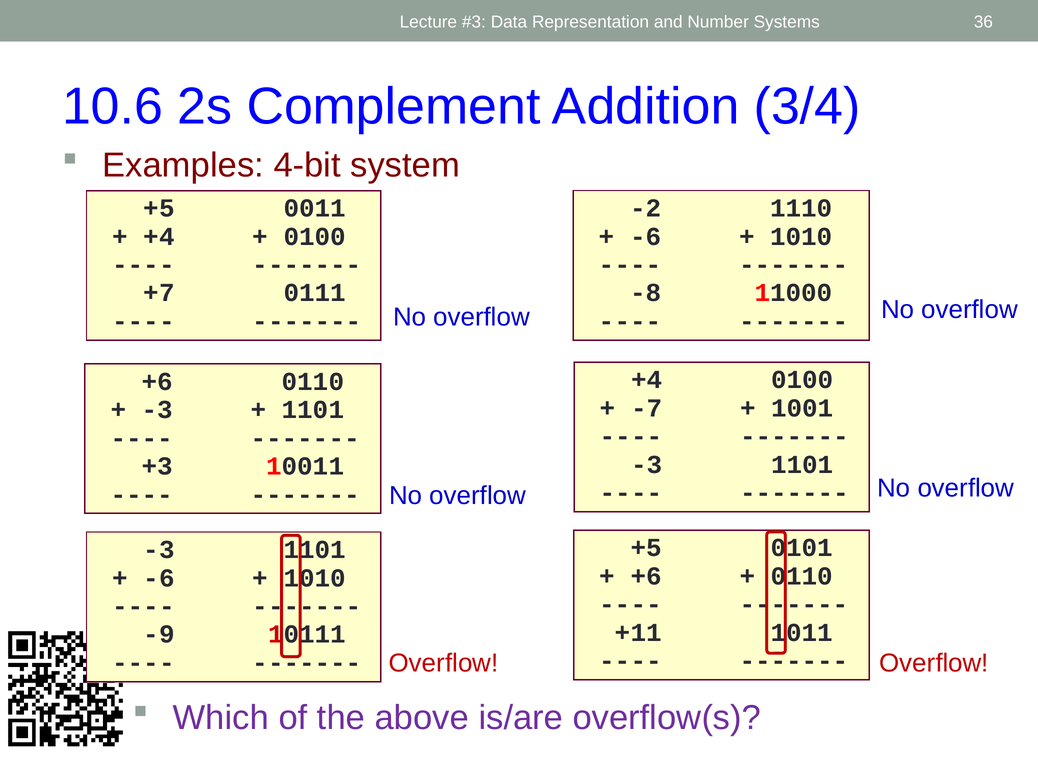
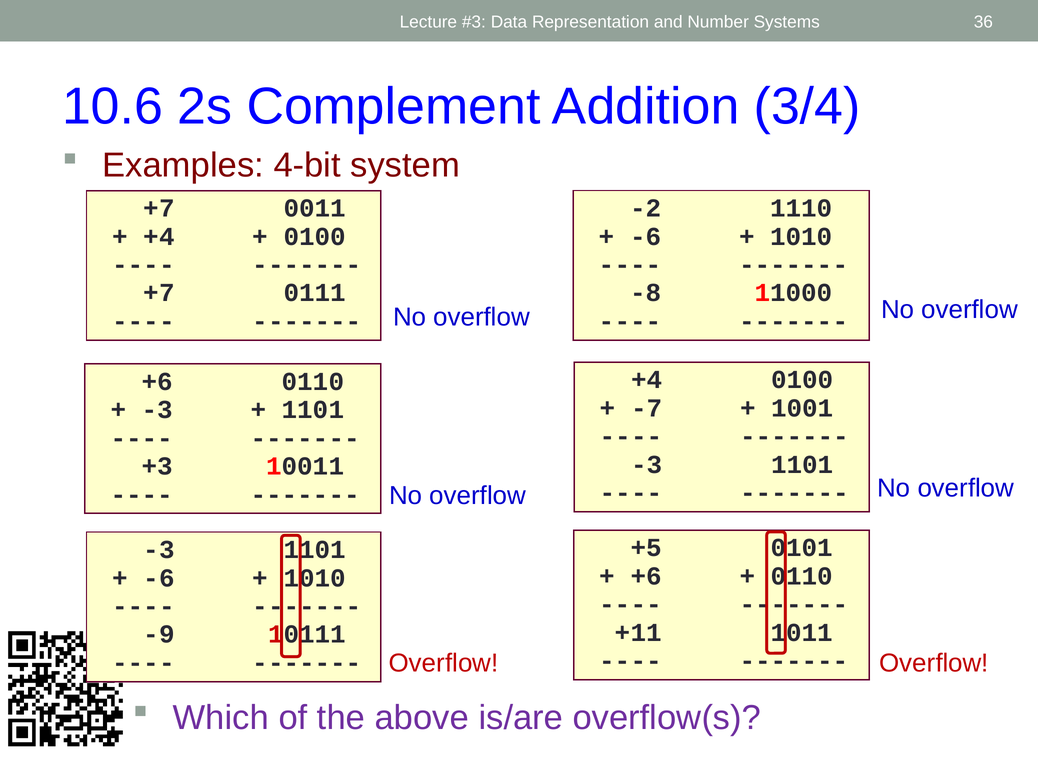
+5 at (159, 208): +5 -> +7
